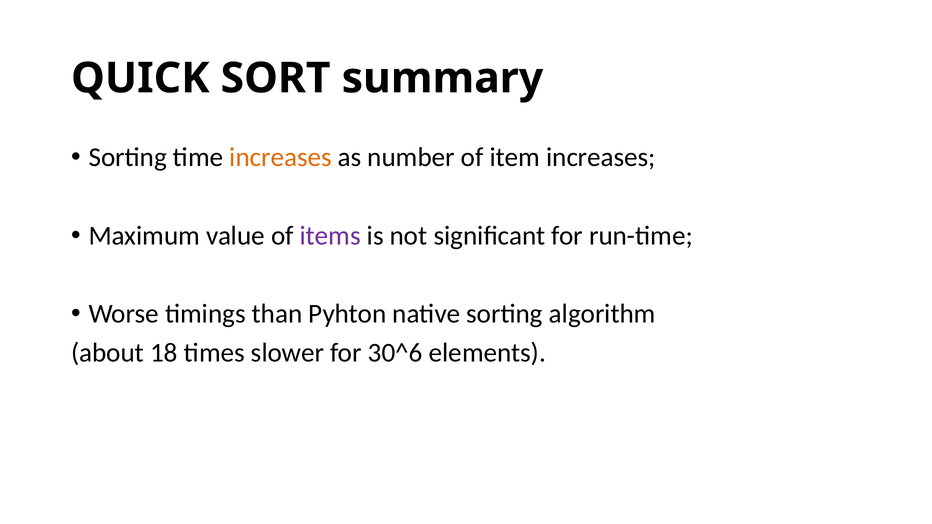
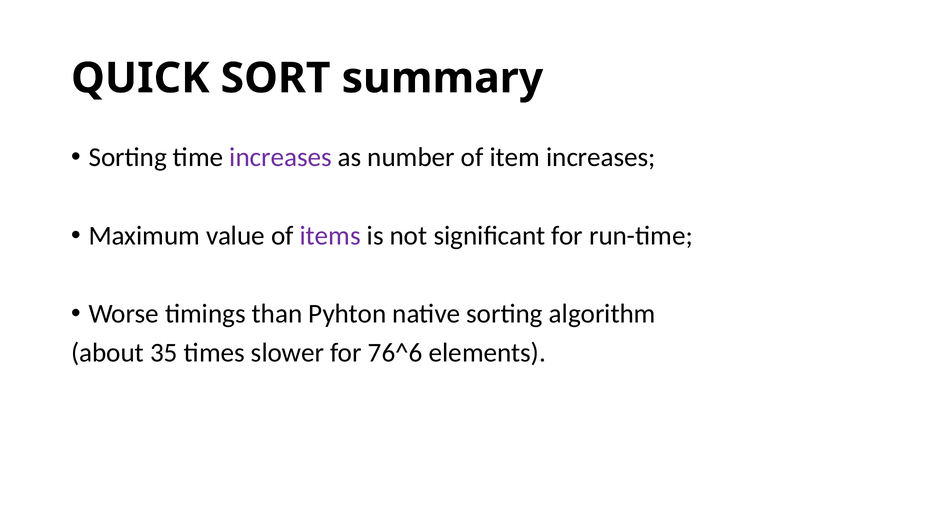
increases at (281, 158) colour: orange -> purple
18: 18 -> 35
30^6: 30^6 -> 76^6
